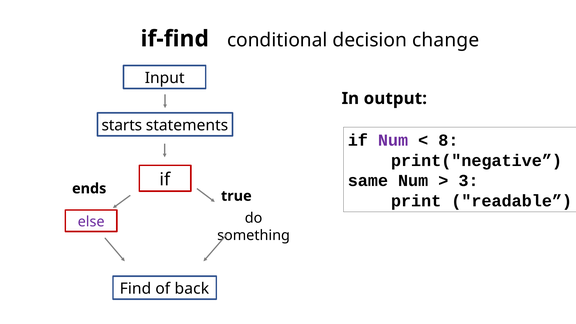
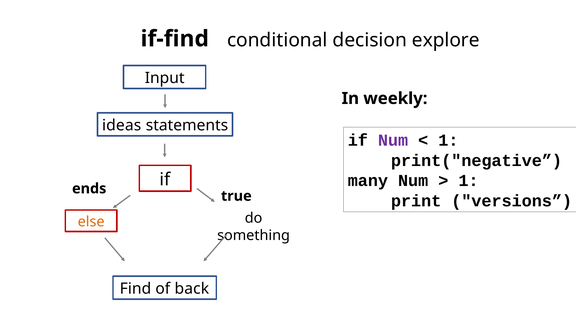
change: change -> explore
output: output -> weekly
starts: starts -> ideas
8 at (448, 140): 8 -> 1
same: same -> many
3 at (469, 181): 3 -> 1
readable: readable -> versions
else colour: purple -> orange
